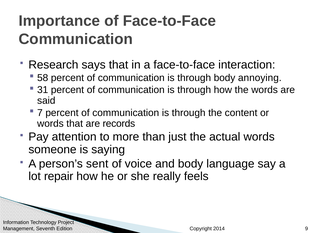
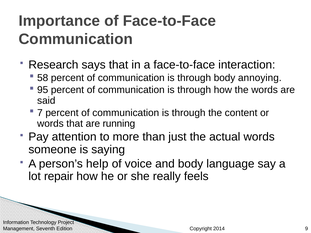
31: 31 -> 95
records: records -> running
sent: sent -> help
